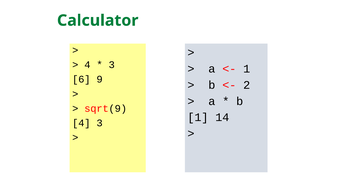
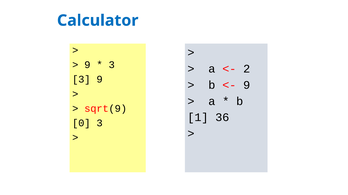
Calculator colour: green -> blue
4 at (87, 65): 4 -> 9
1 at (247, 69): 1 -> 2
6 at (81, 80): 6 -> 3
2 at (247, 85): 2 -> 9
14: 14 -> 36
4 at (81, 123): 4 -> 0
